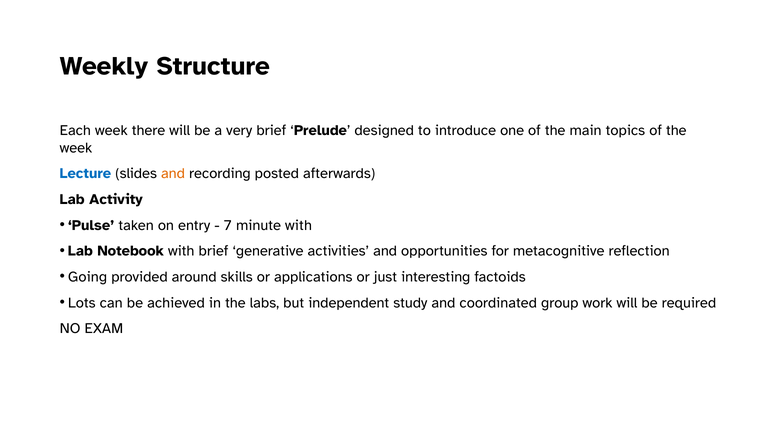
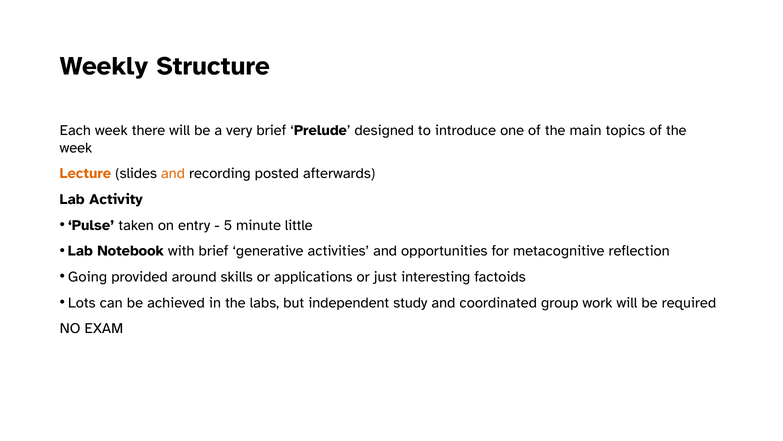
Lecture colour: blue -> orange
7: 7 -> 5
minute with: with -> little
